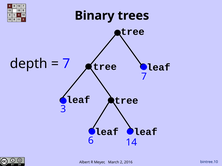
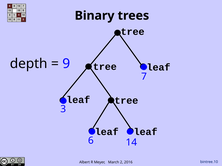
7 at (66, 64): 7 -> 9
